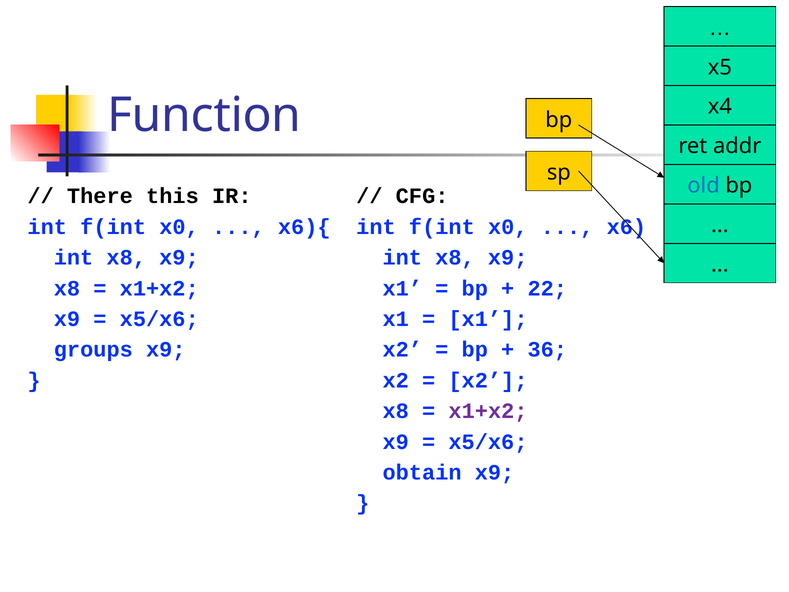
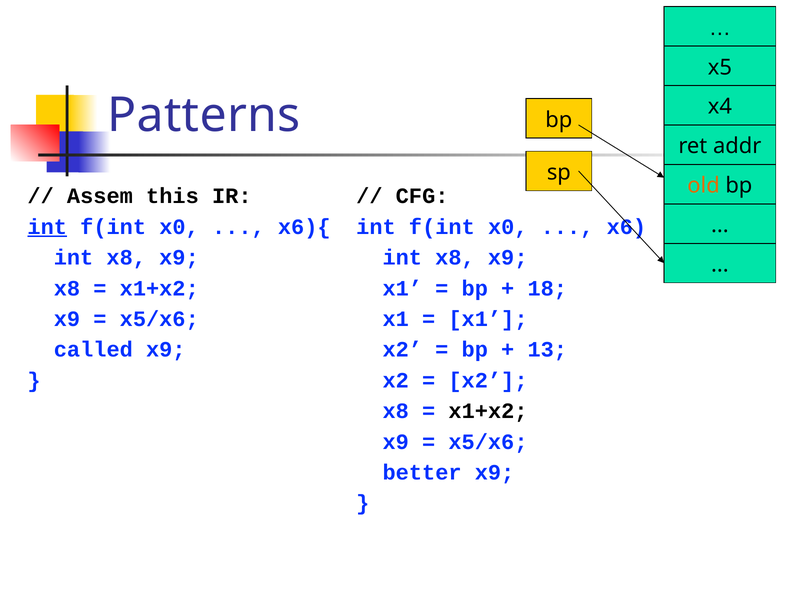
Function: Function -> Patterns
old colour: blue -> orange
There: There -> Assem
int at (47, 227) underline: none -> present
22: 22 -> 18
groups: groups -> called
36: 36 -> 13
x1+x2 at (488, 411) colour: purple -> black
obtain: obtain -> better
